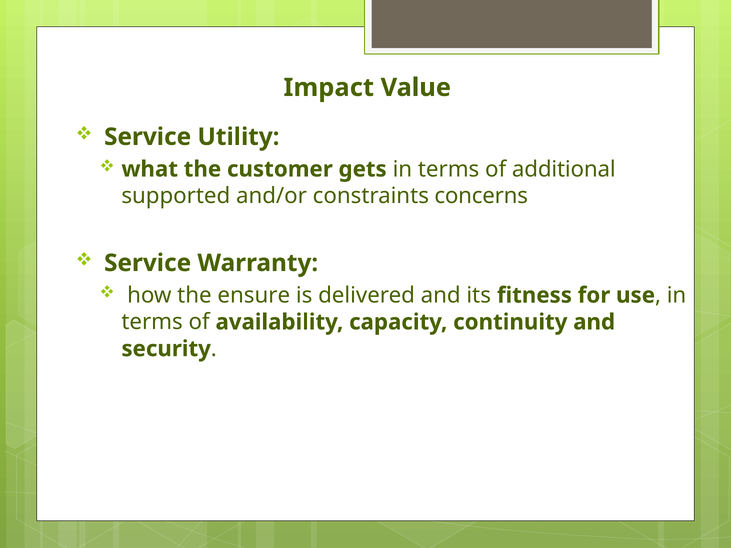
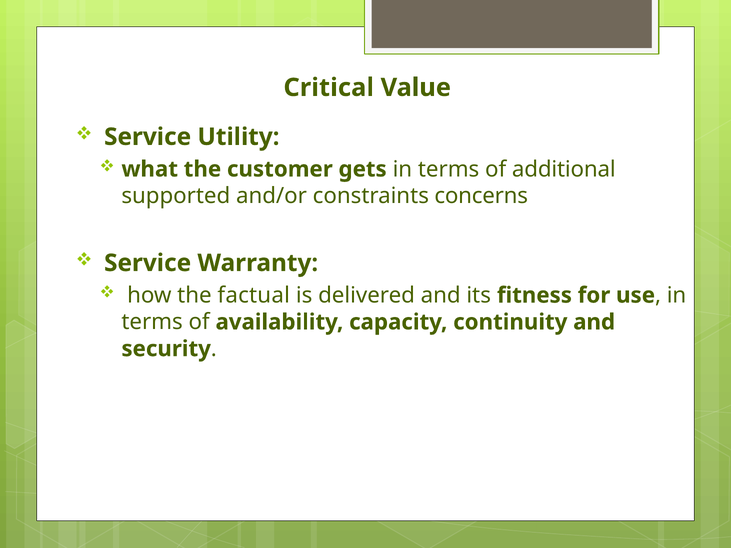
Impact: Impact -> Critical
ensure: ensure -> factual
